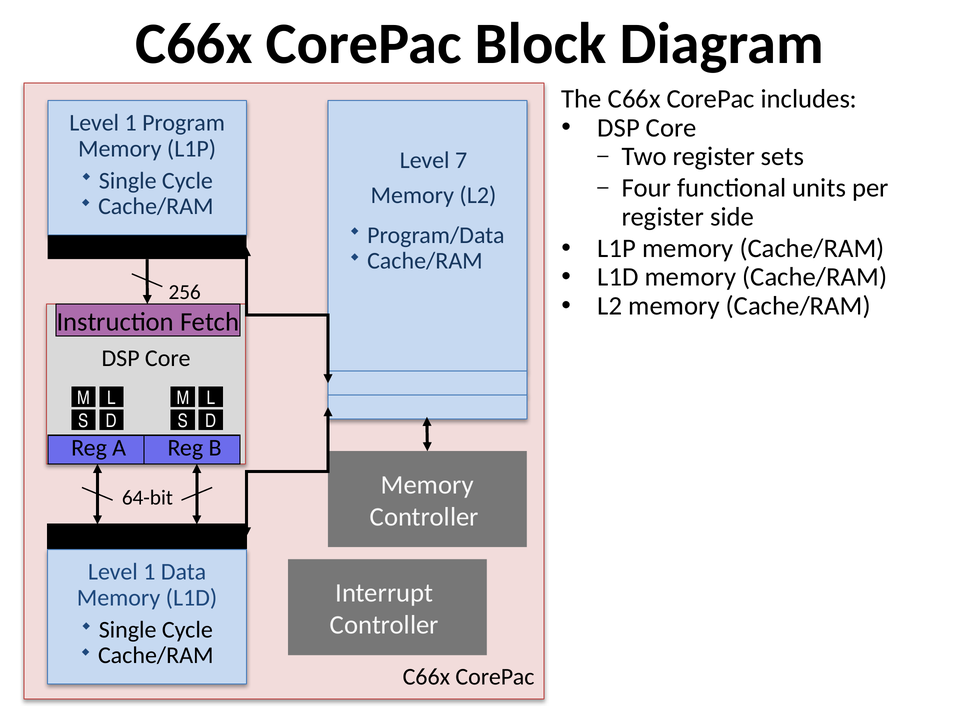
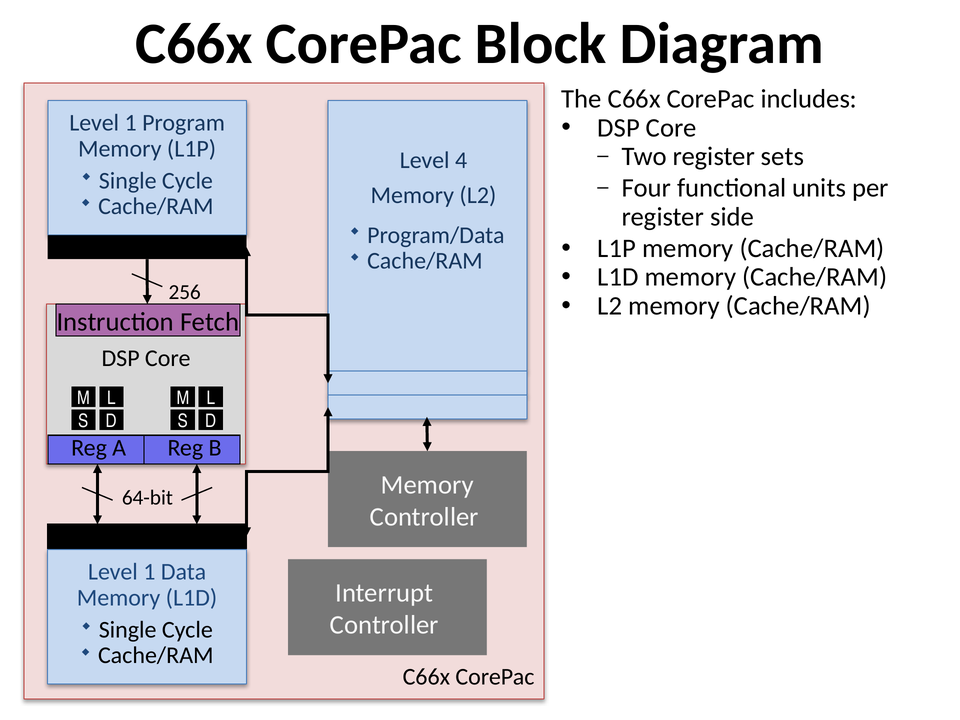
7: 7 -> 4
